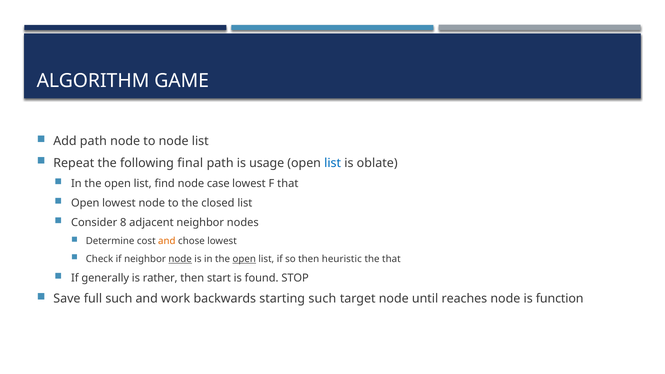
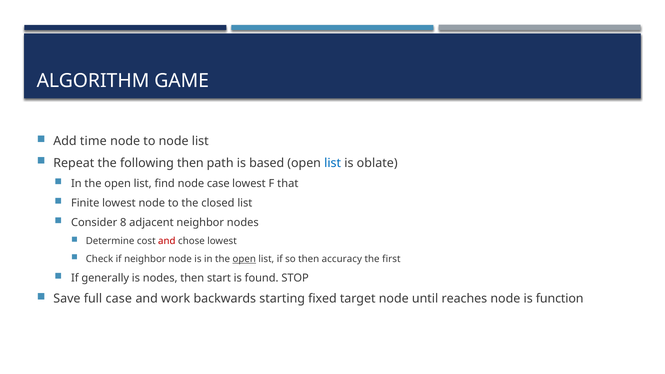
Add path: path -> time
following final: final -> then
usage: usage -> based
Open at (85, 203): Open -> Finite
and at (167, 241) colour: orange -> red
node at (180, 259) underline: present -> none
heuristic: heuristic -> accuracy
the that: that -> first
is rather: rather -> nodes
full such: such -> case
starting such: such -> fixed
